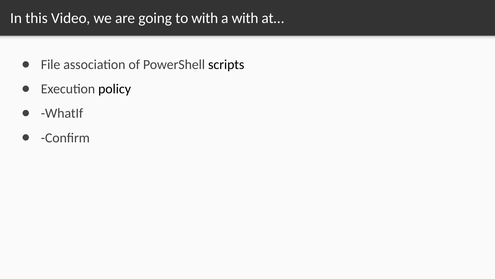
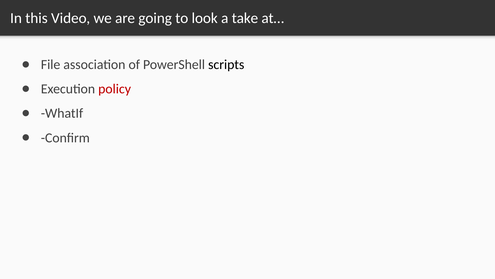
to with: with -> look
a with: with -> take
policy colour: black -> red
